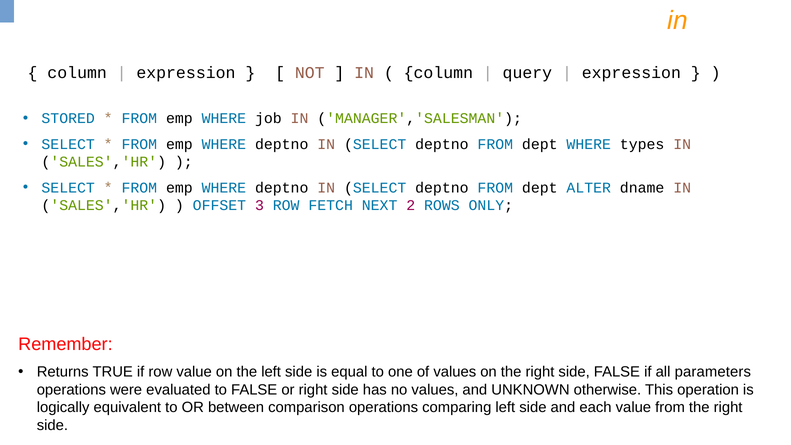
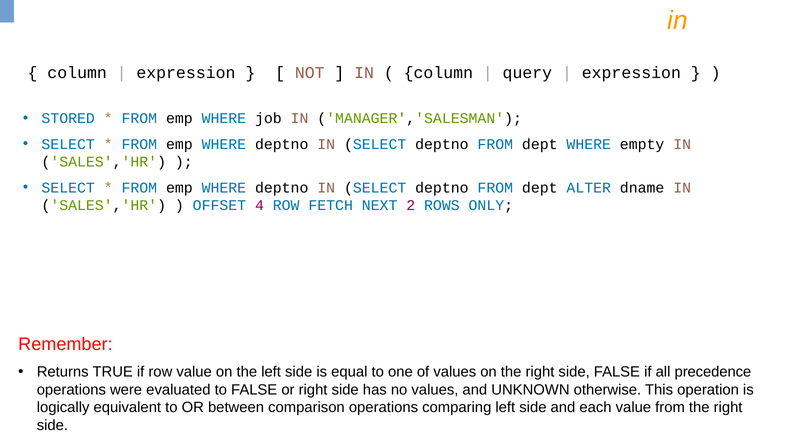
types: types -> empty
3: 3 -> 4
parameters: parameters -> precedence
